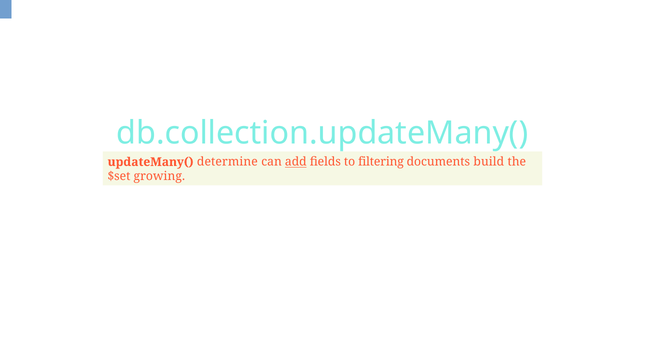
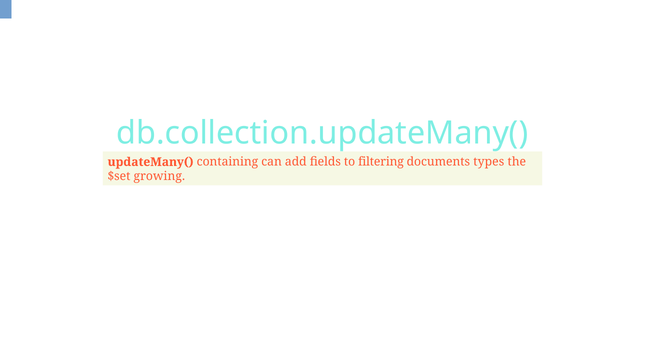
determine: determine -> containing
add underline: present -> none
build: build -> types
